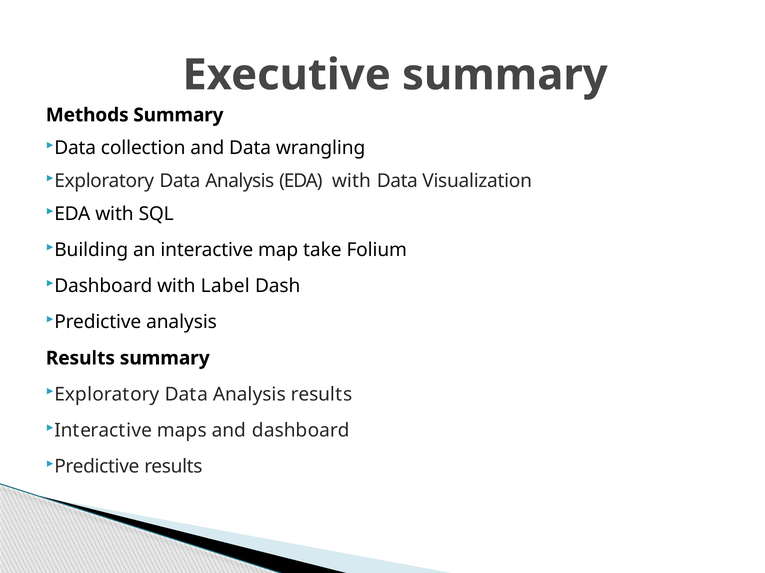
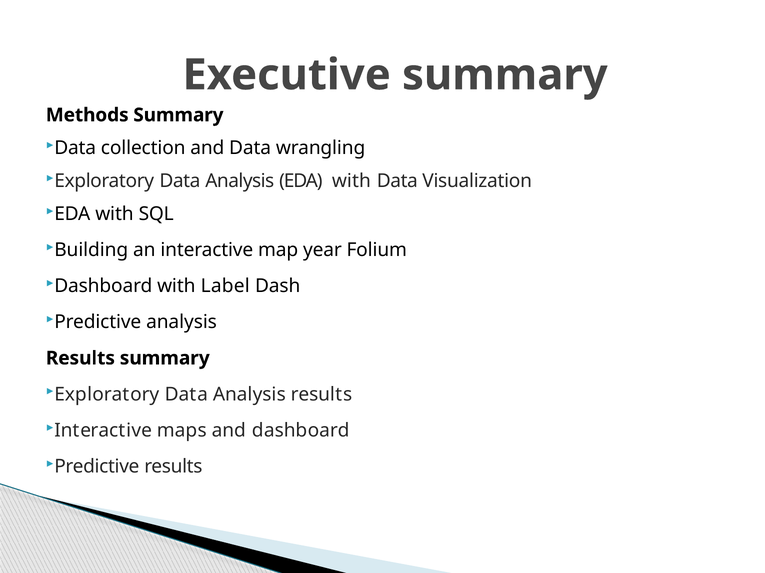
take: take -> year
